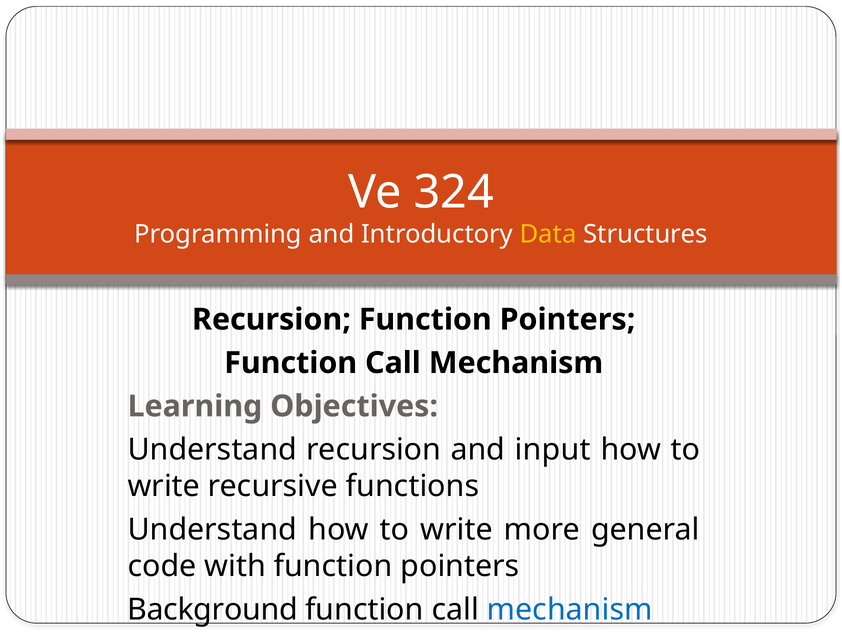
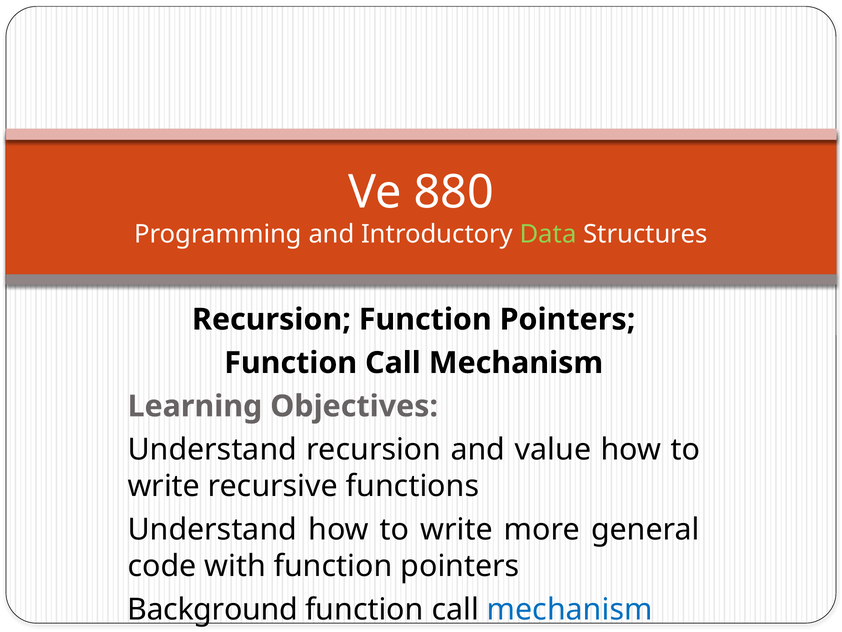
324: 324 -> 880
Data colour: yellow -> light green
input: input -> value
